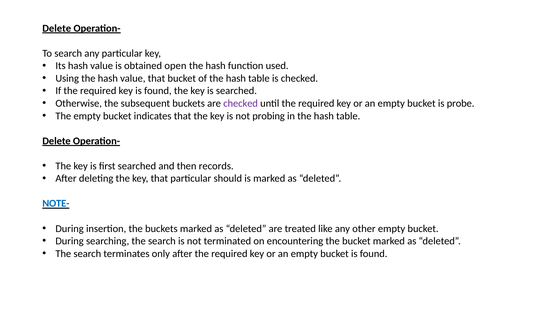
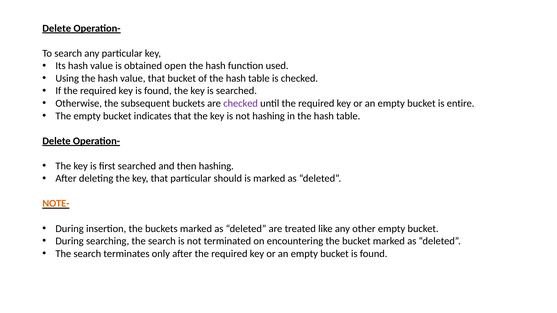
probe: probe -> entire
not probing: probing -> hashing
then records: records -> hashing
NOTE- colour: blue -> orange
